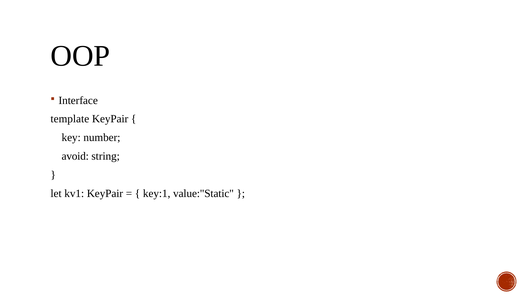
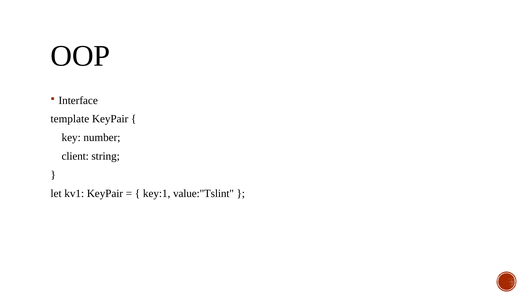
avoid: avoid -> client
value:"Static: value:"Static -> value:"Tslint
